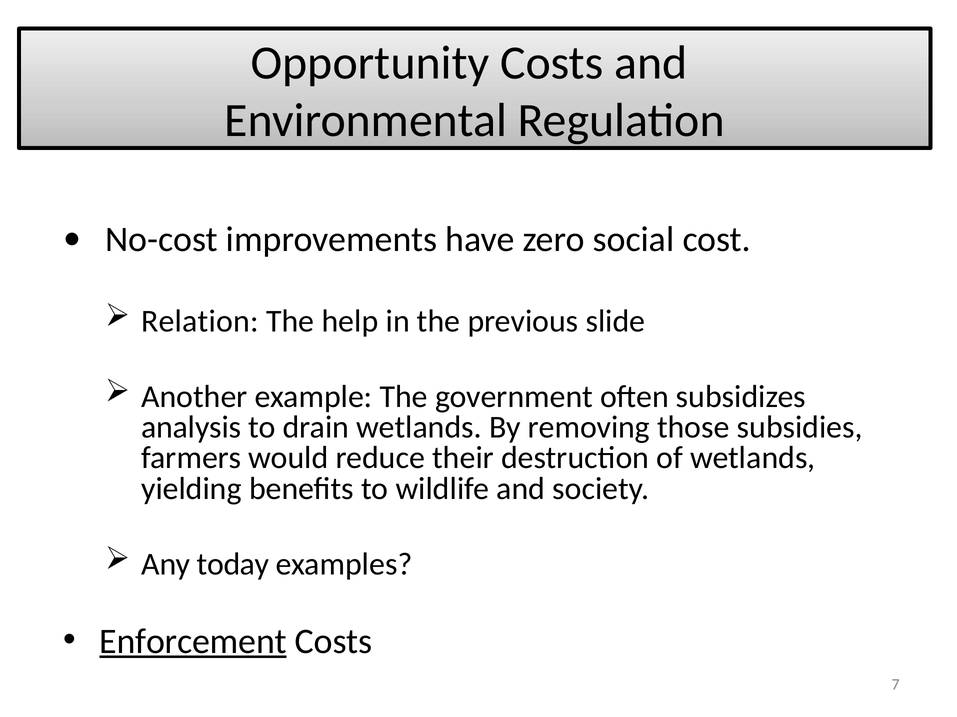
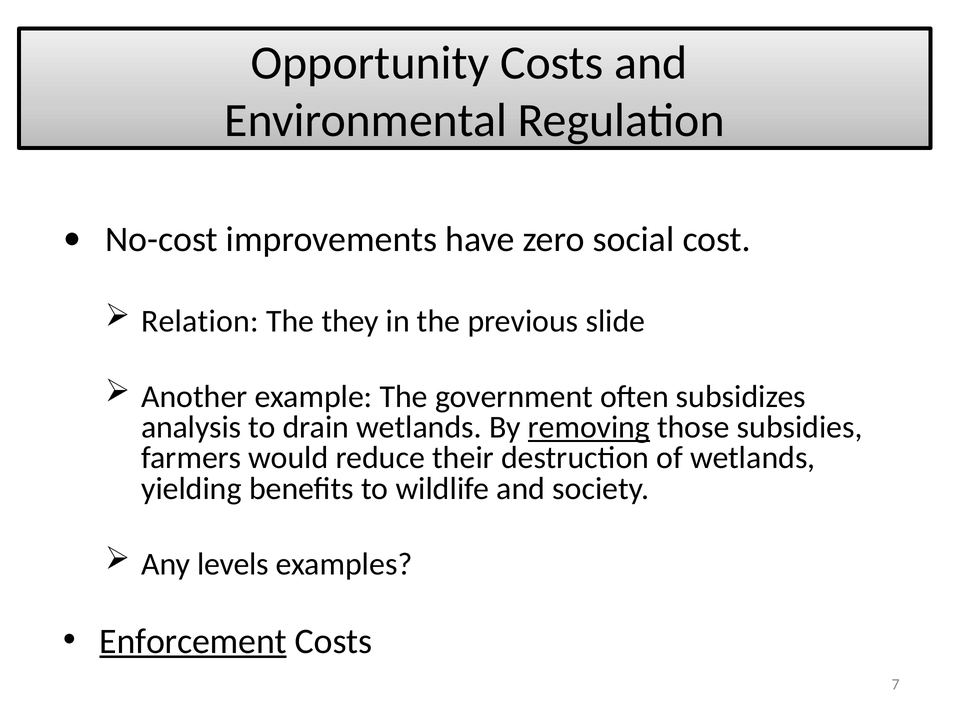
help: help -> they
removing underline: none -> present
today: today -> levels
